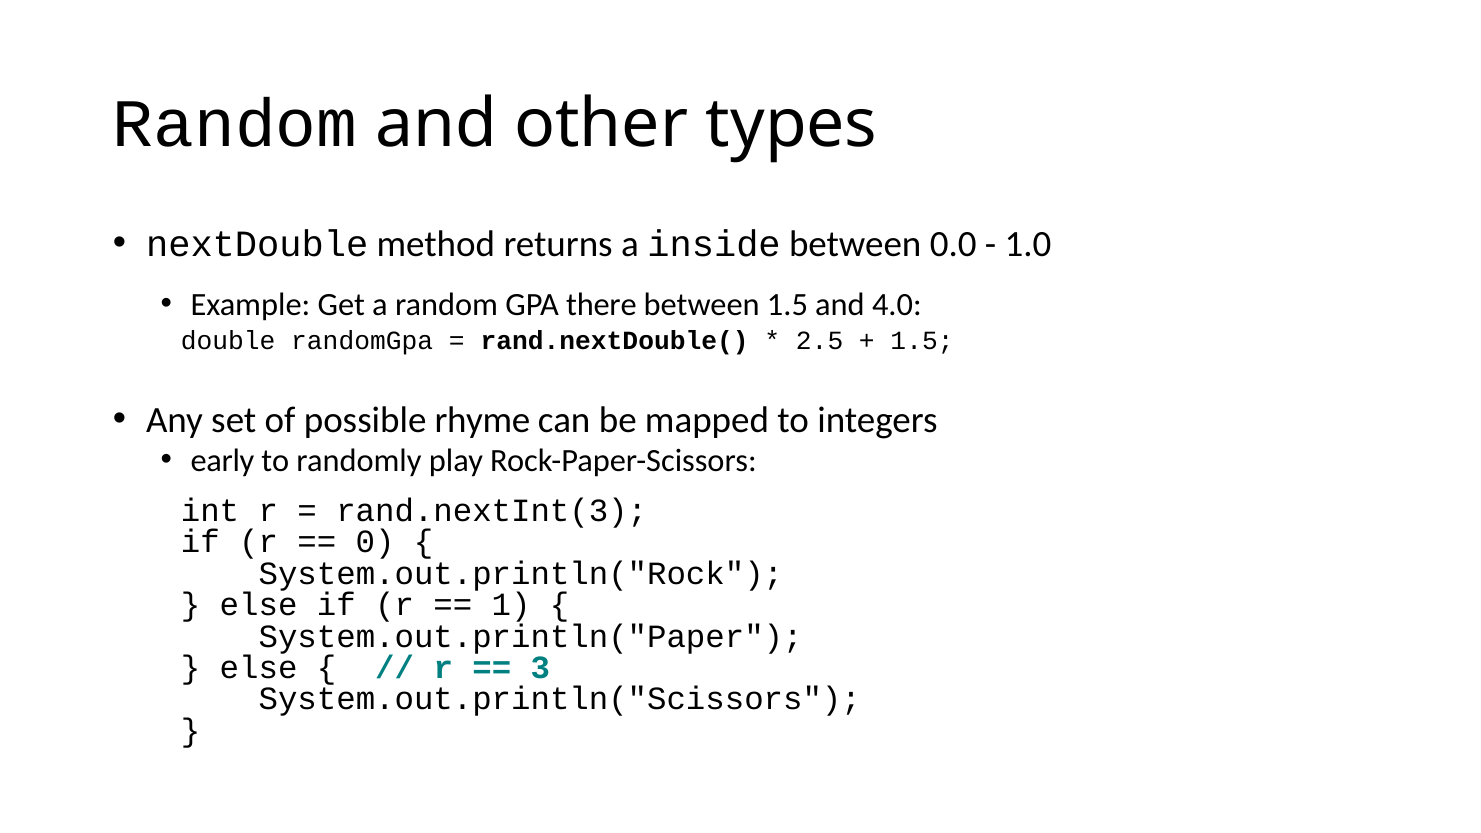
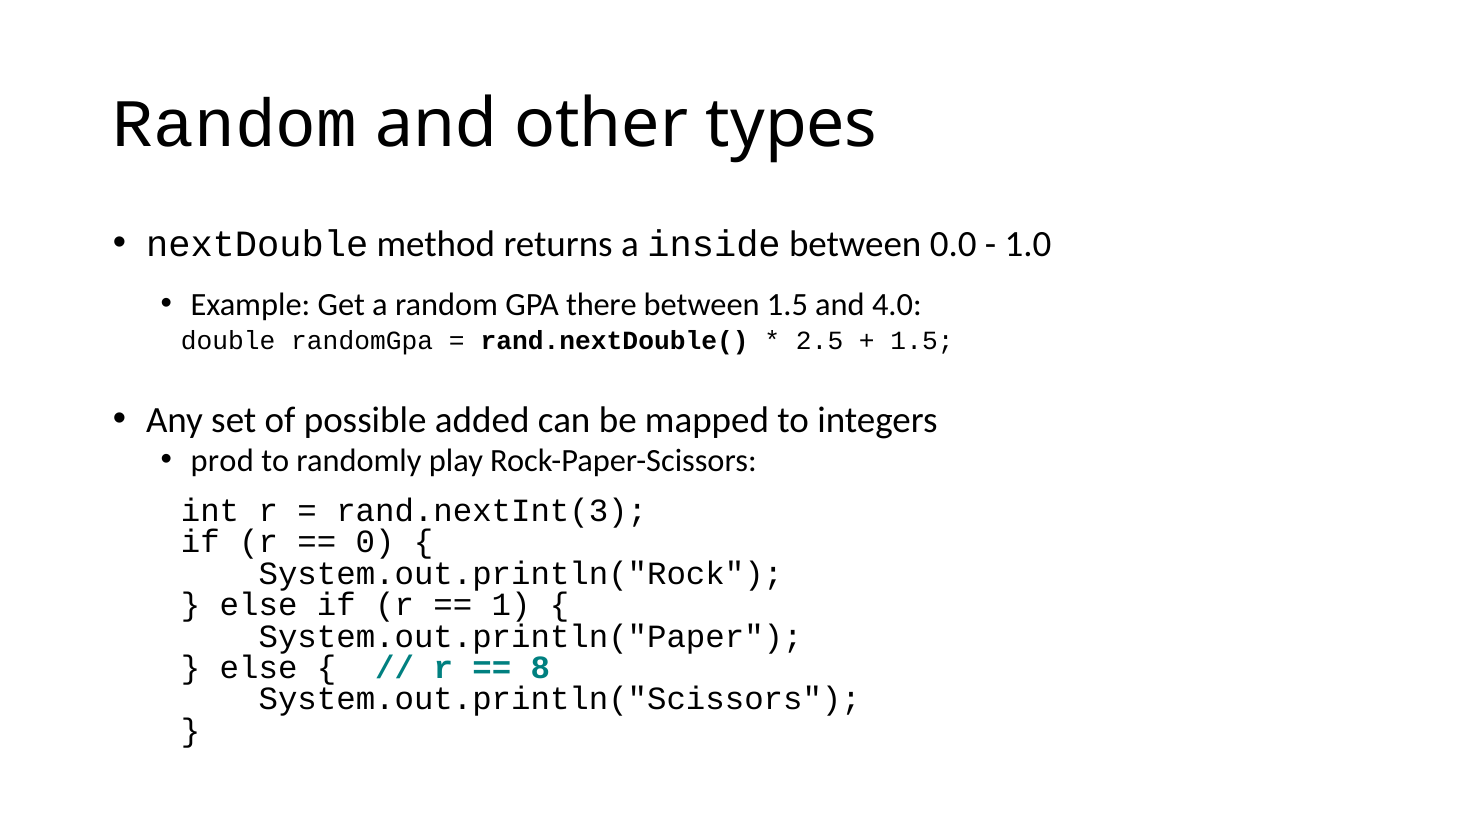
rhyme: rhyme -> added
early: early -> prod
3: 3 -> 8
